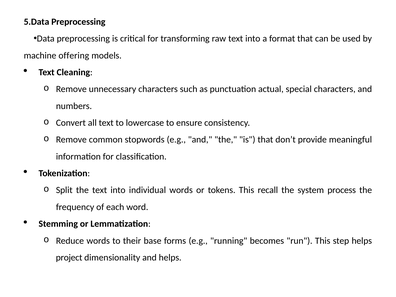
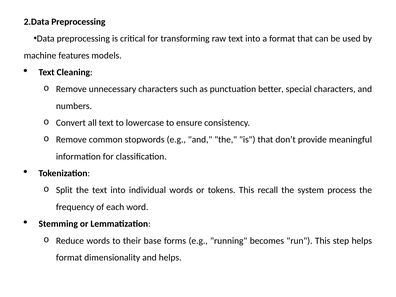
5.Data: 5.Data -> 2.Data
offering: offering -> features
actual: actual -> better
project at (69, 258): project -> format
